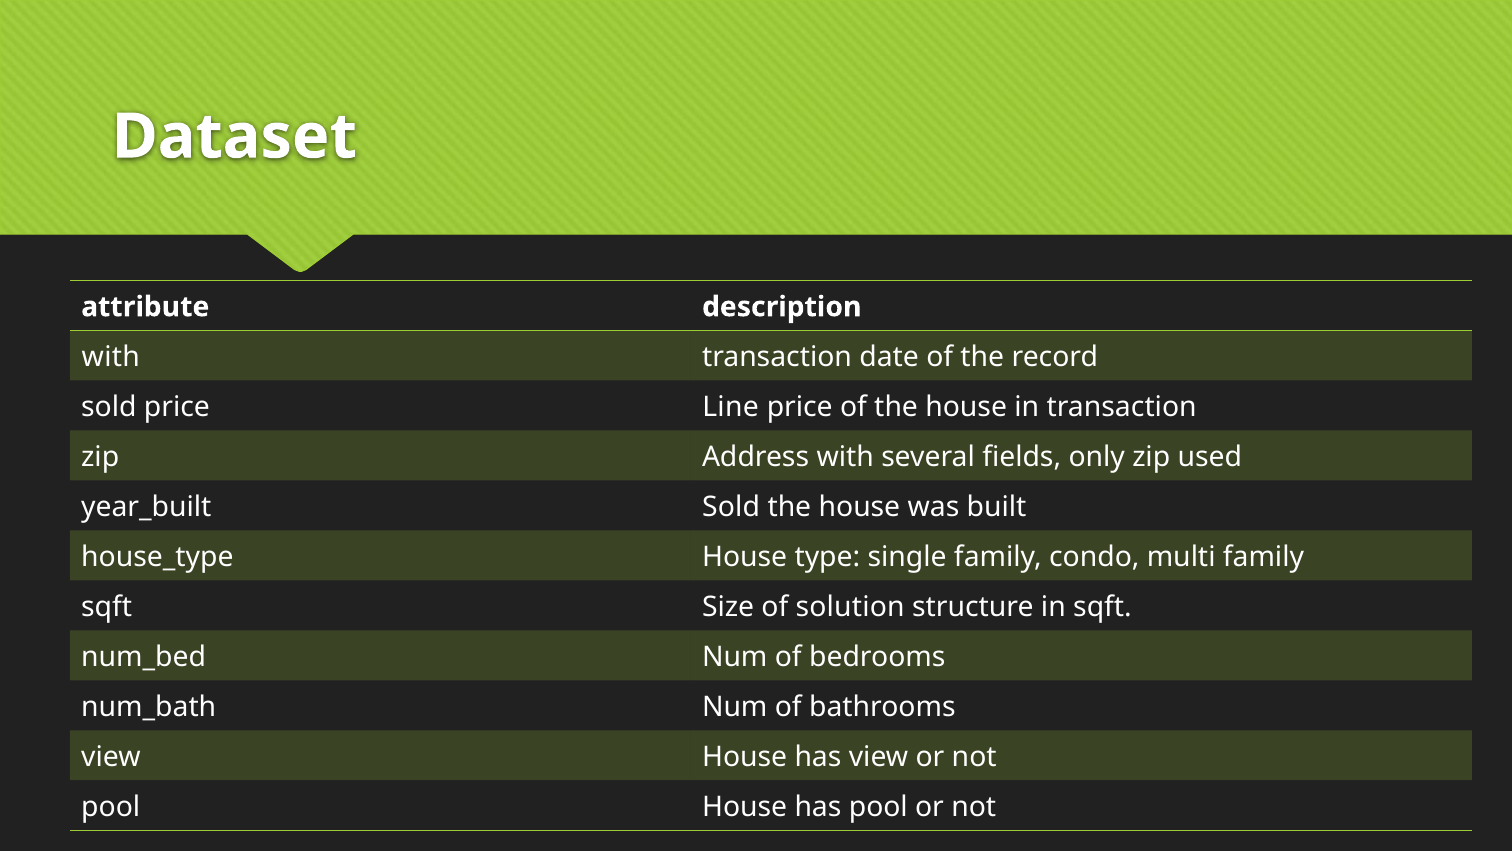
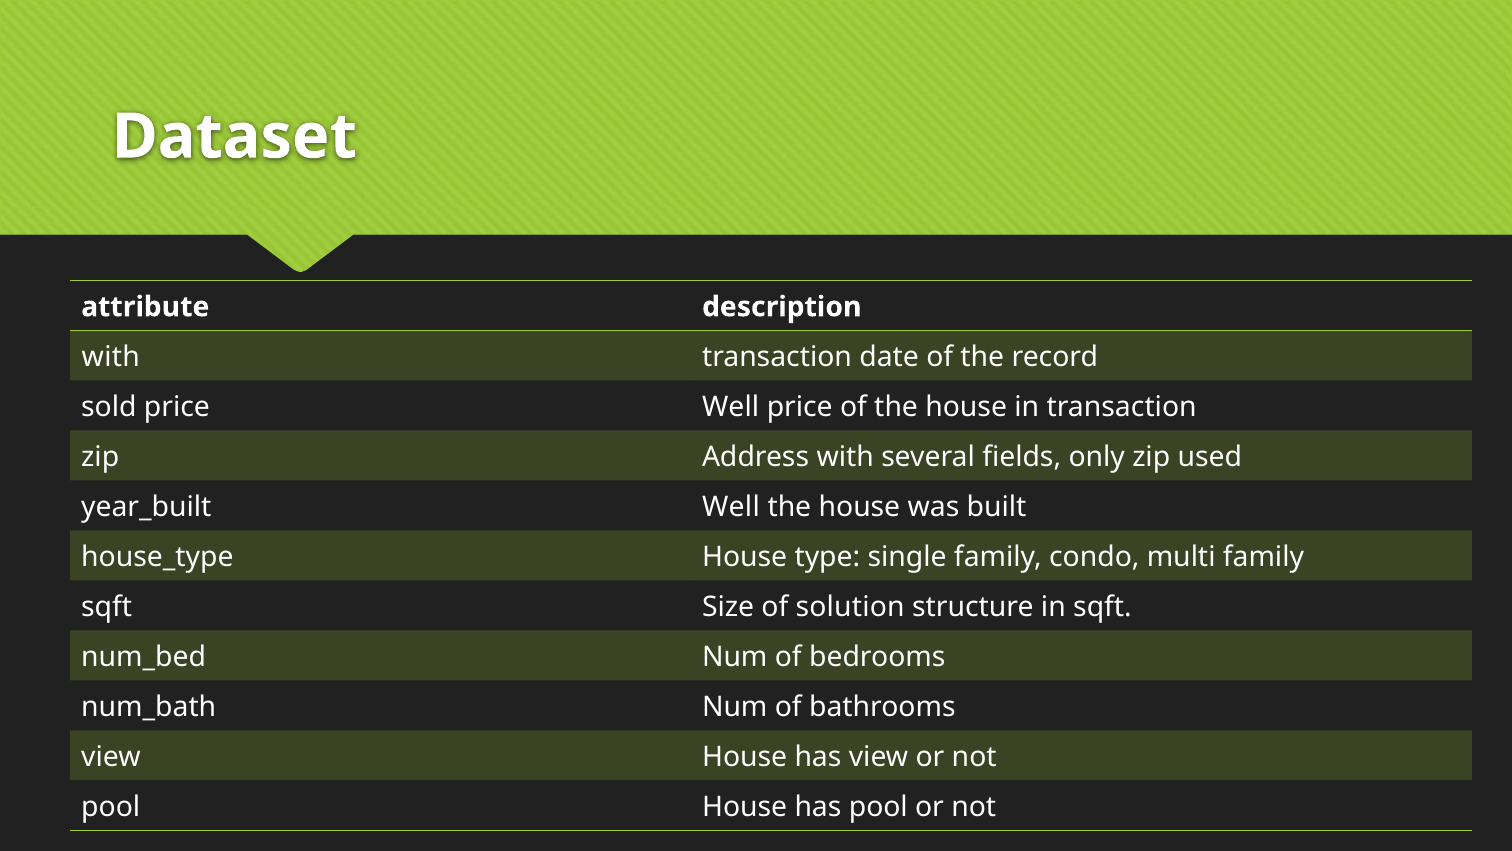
price Line: Line -> Well
Sold at (731, 507): Sold -> Well
